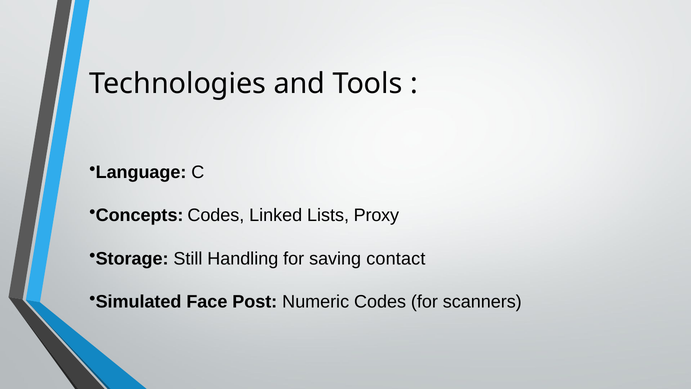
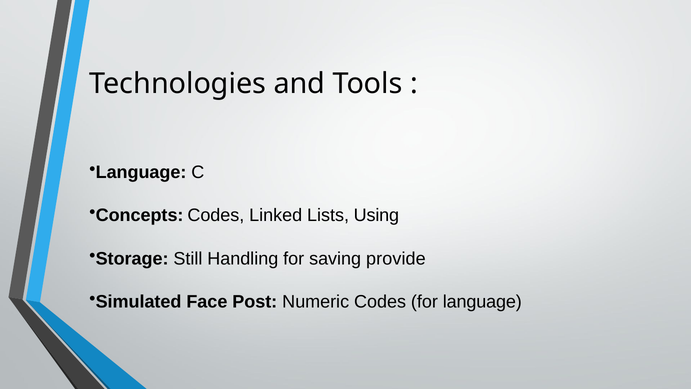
Proxy: Proxy -> Using
contact: contact -> provide
for scanners: scanners -> language
